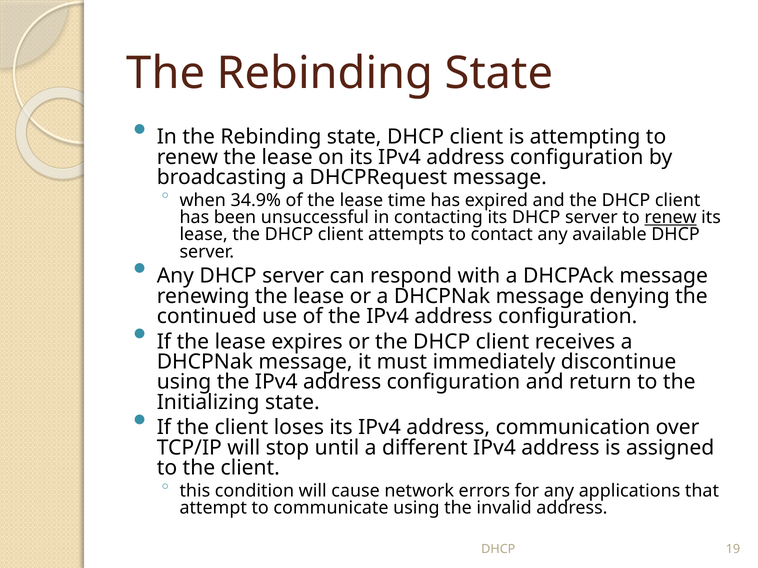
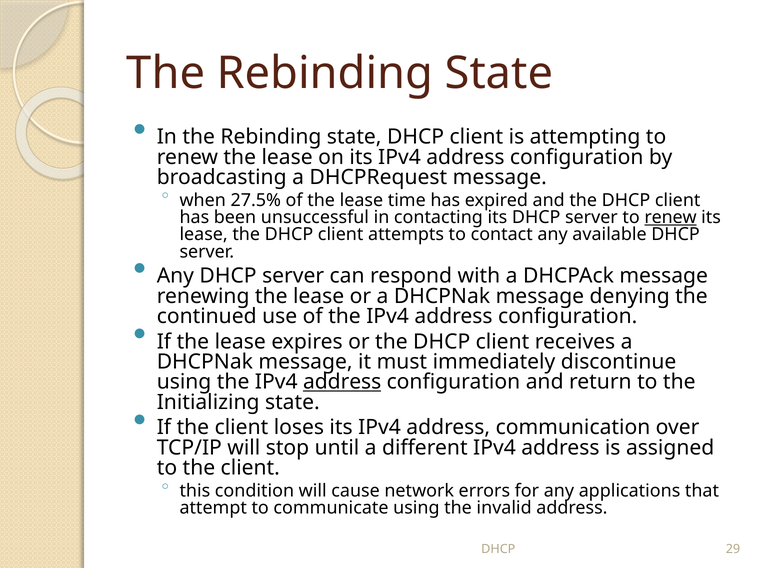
34.9%: 34.9% -> 27.5%
address at (342, 382) underline: none -> present
19: 19 -> 29
